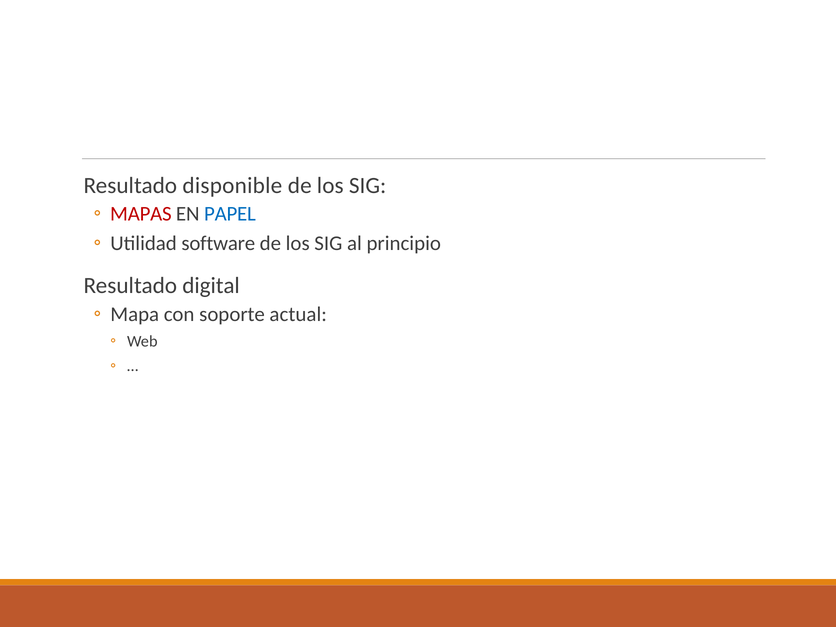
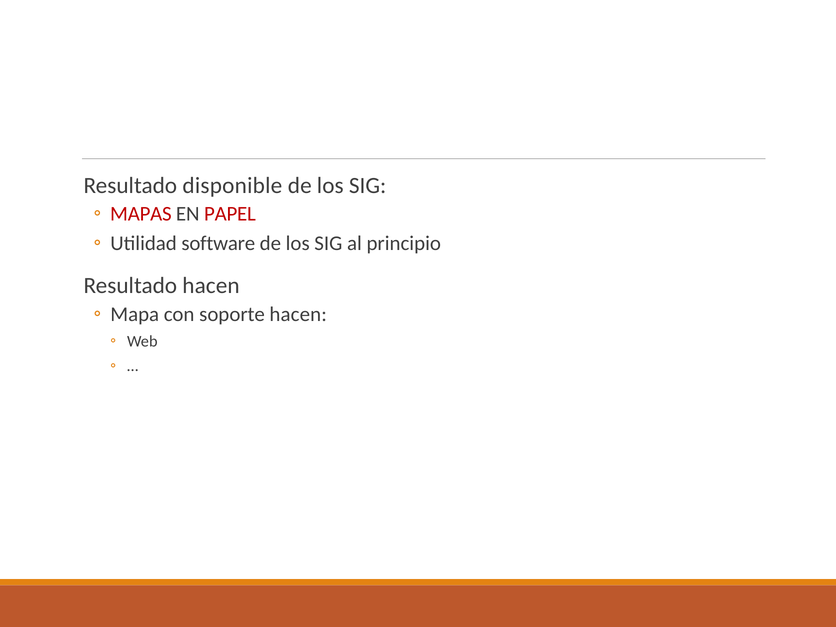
PAPEL colour: blue -> red
Resultado digital: digital -> hacen
soporte actual: actual -> hacen
